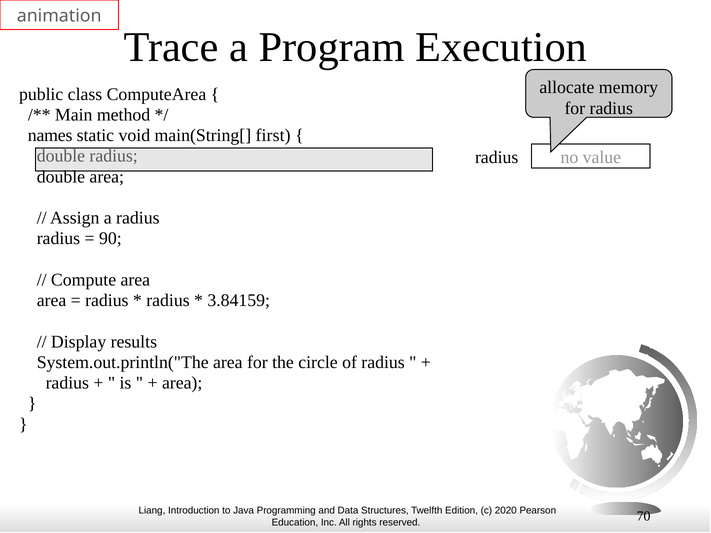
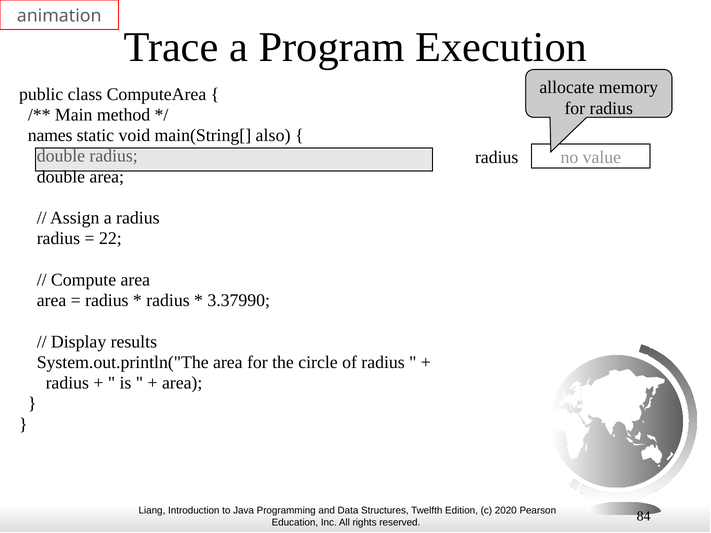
first: first -> also
90: 90 -> 22
3.84159: 3.84159 -> 3.37990
70: 70 -> 84
